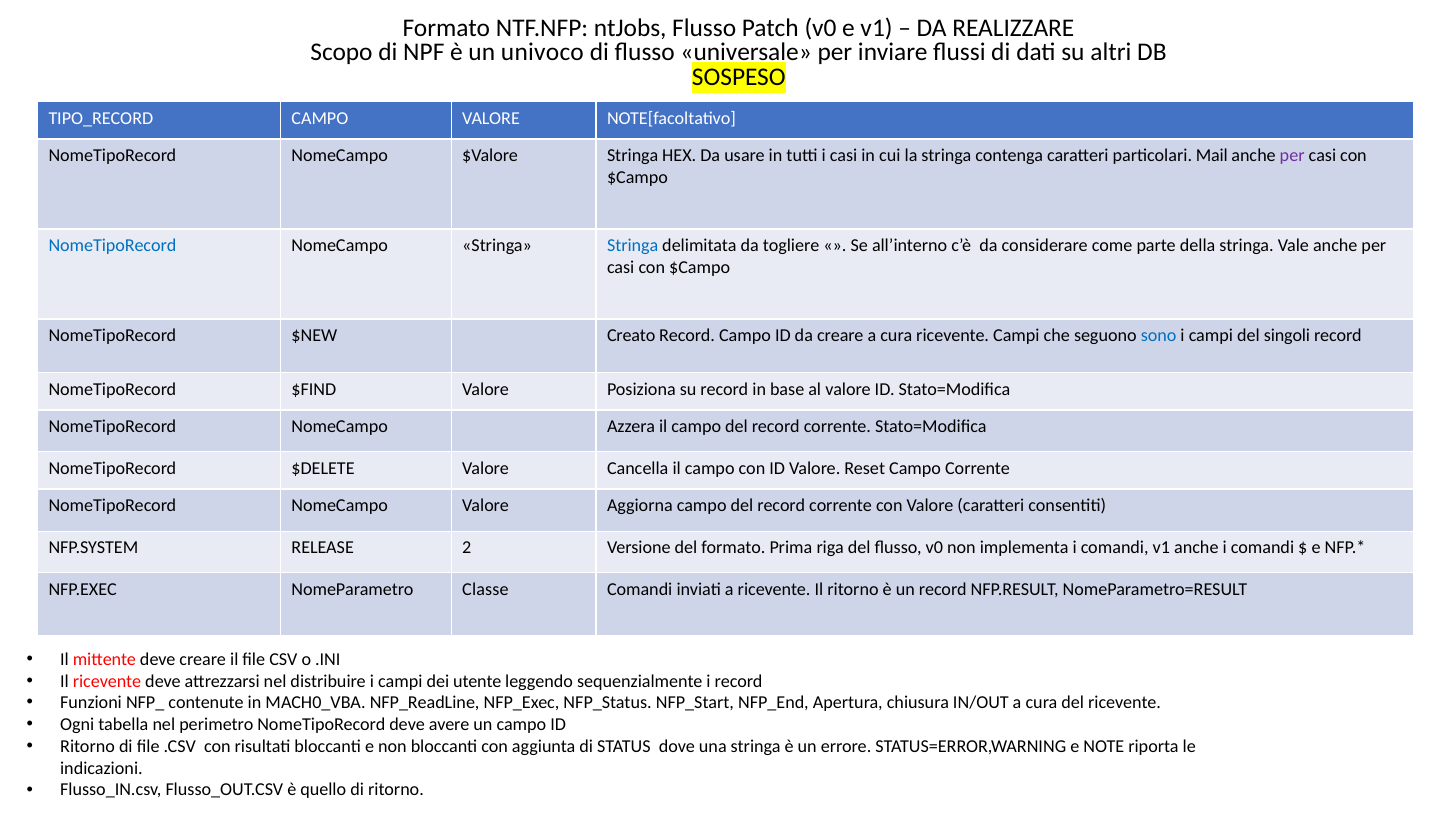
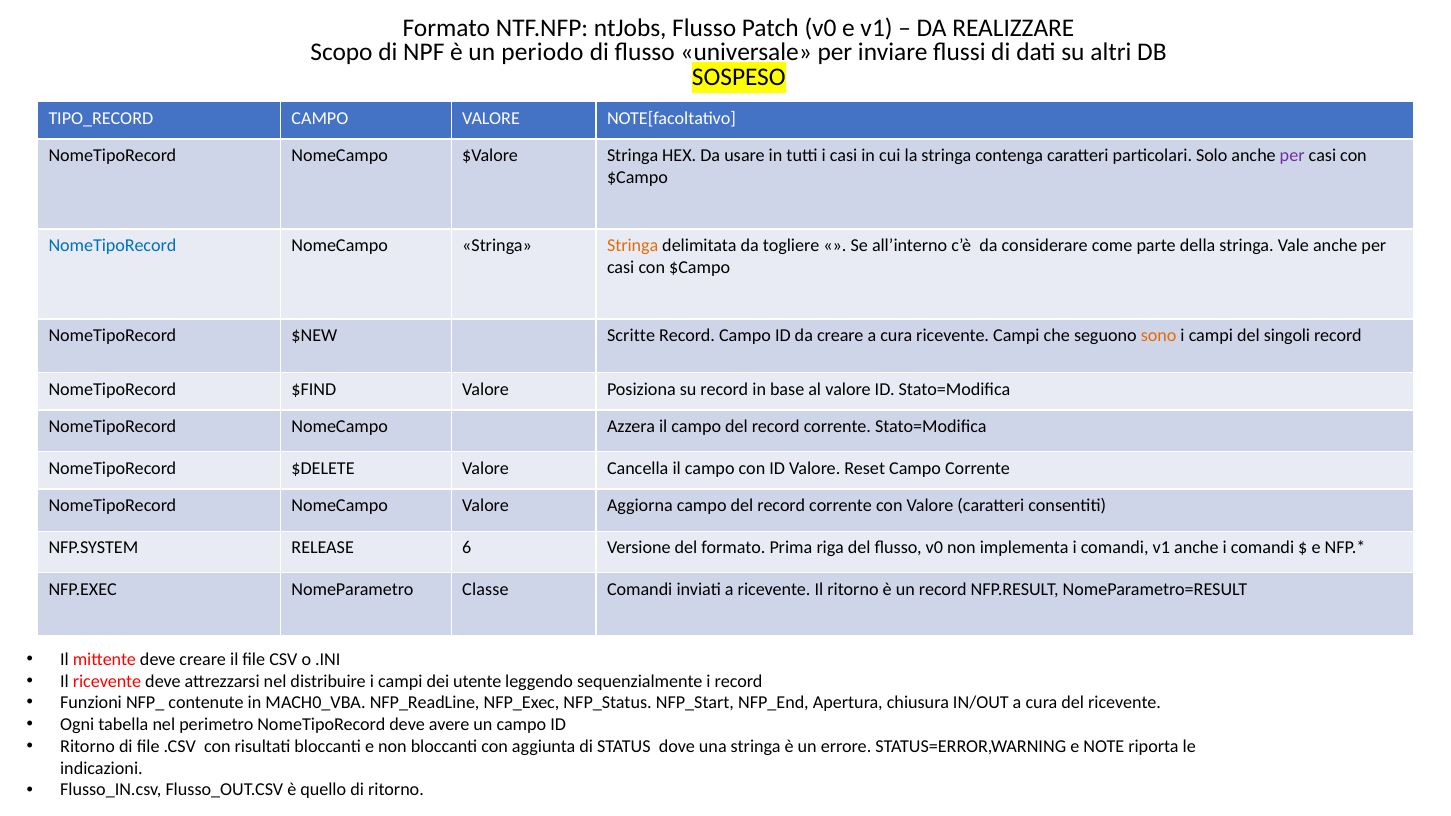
univoco: univoco -> periodo
Mail: Mail -> Solo
Stringa at (633, 246) colour: blue -> orange
Creato: Creato -> Scritte
sono colour: blue -> orange
2: 2 -> 6
